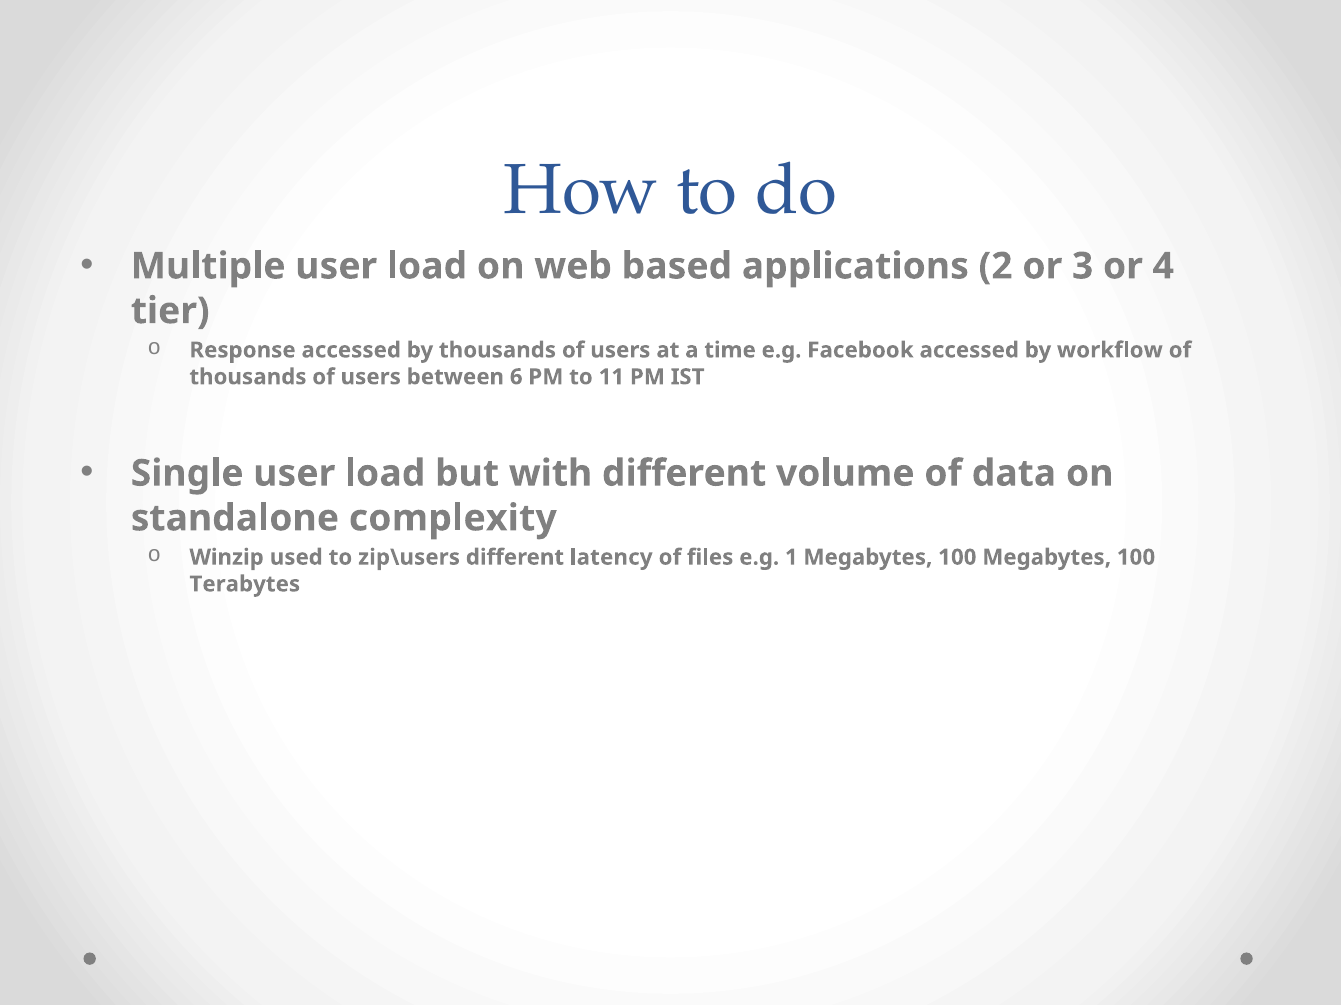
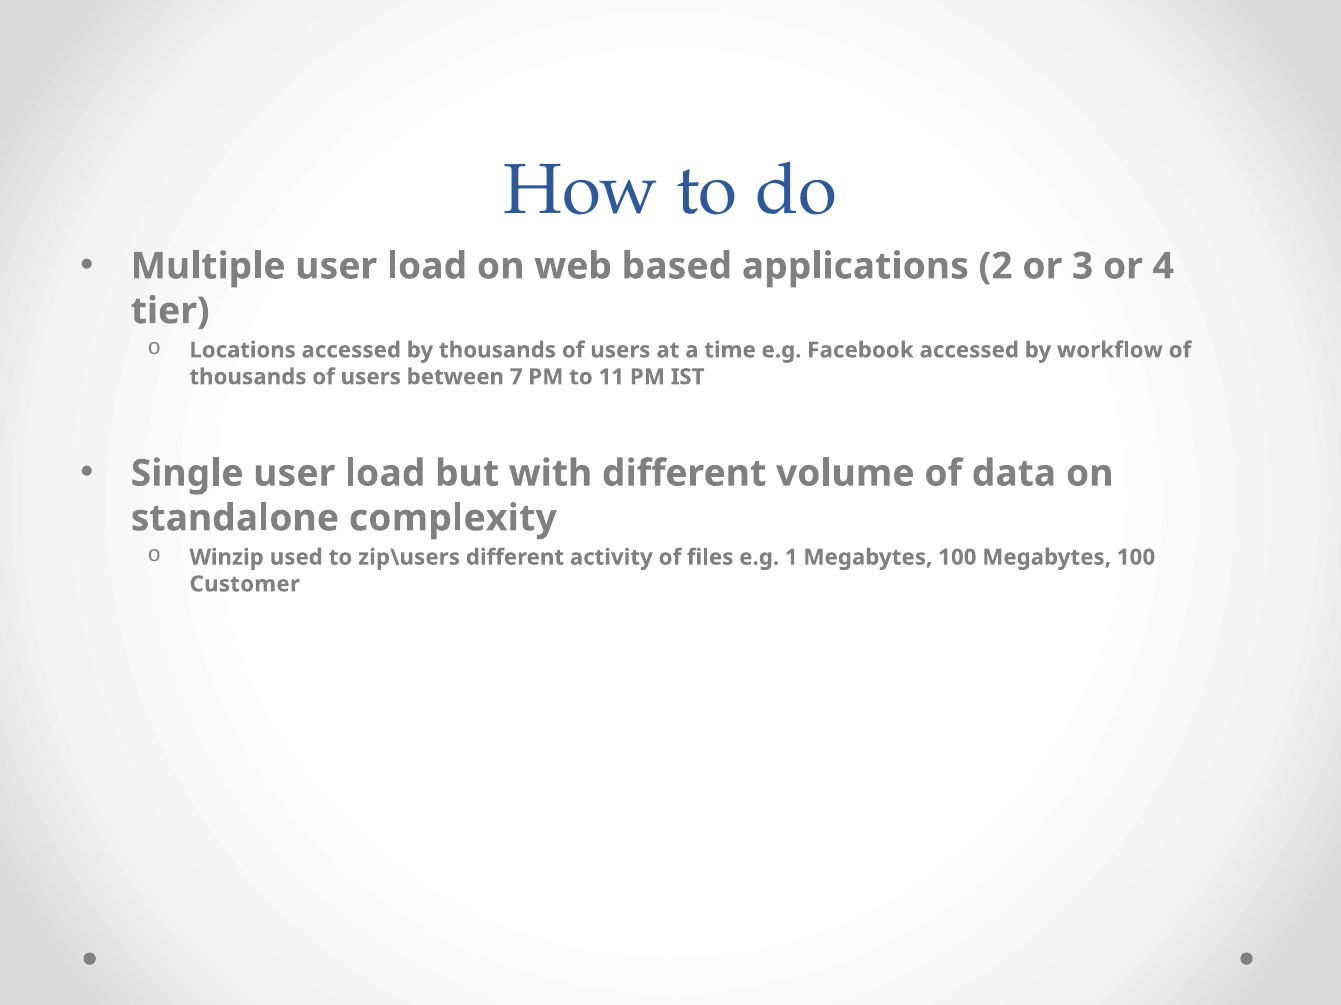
Response: Response -> Locations
6: 6 -> 7
latency: latency -> activity
Terabytes: Terabytes -> Customer
